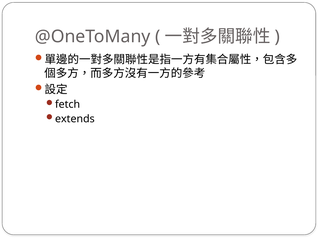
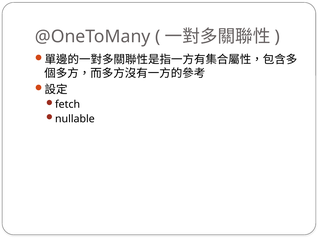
extends: extends -> nullable
